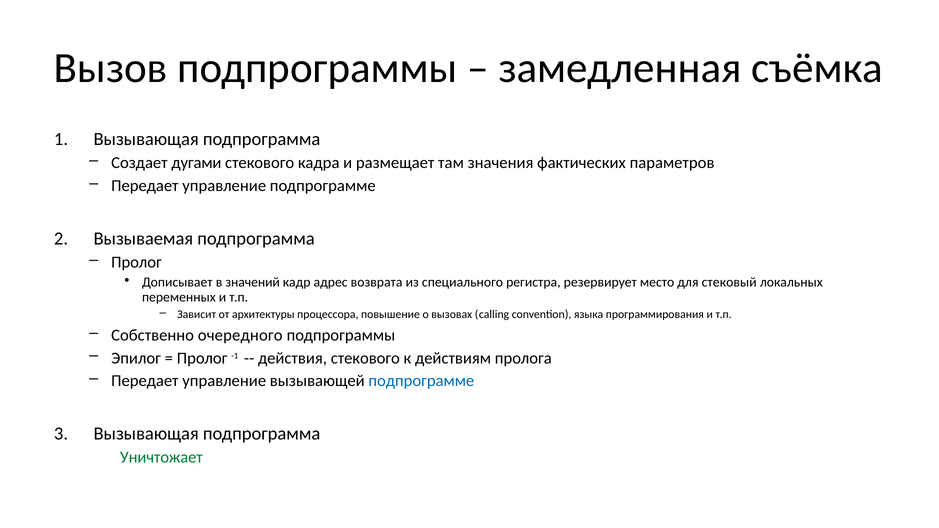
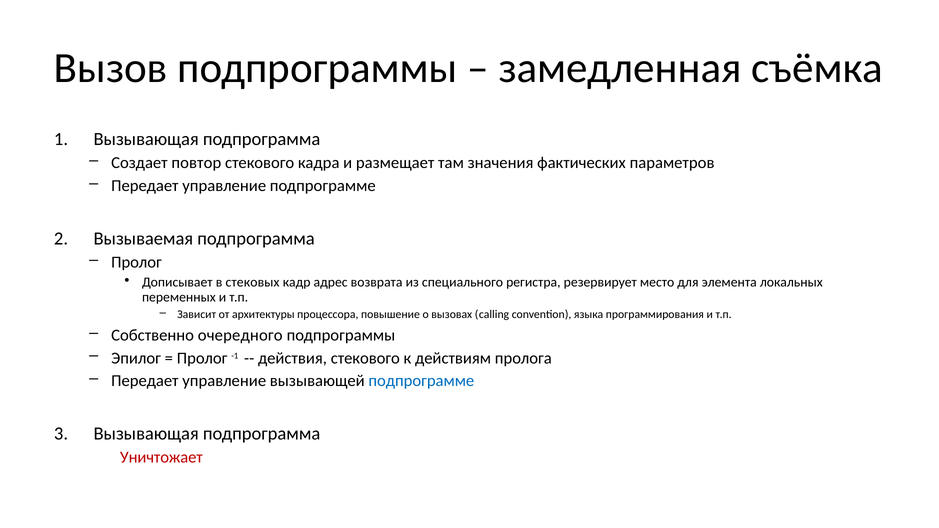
дугами: дугами -> повтор
значений: значений -> стековых
для стековый: стековый -> элемента
Уничтожает colour: green -> red
